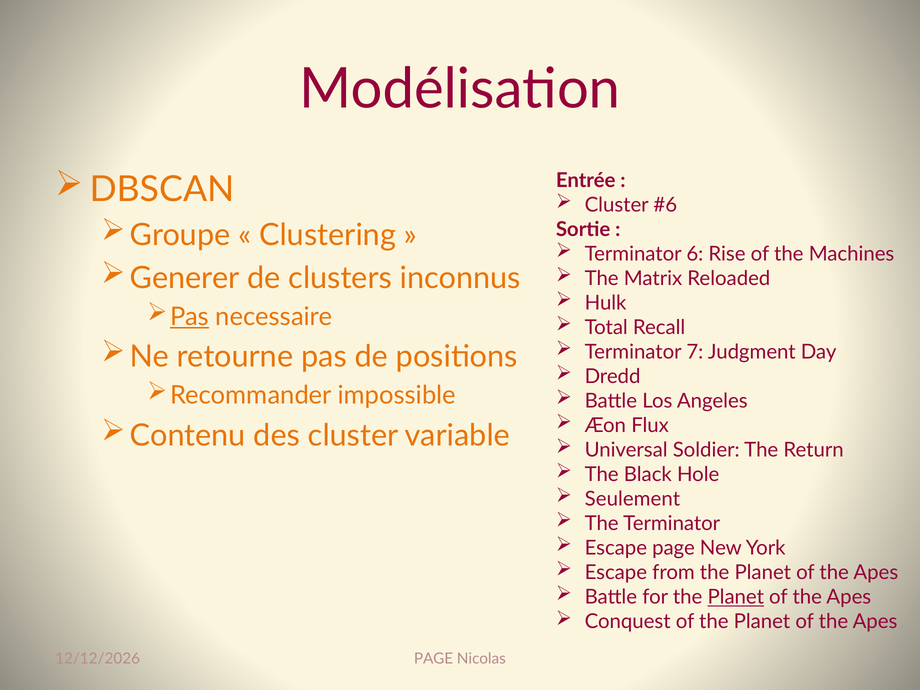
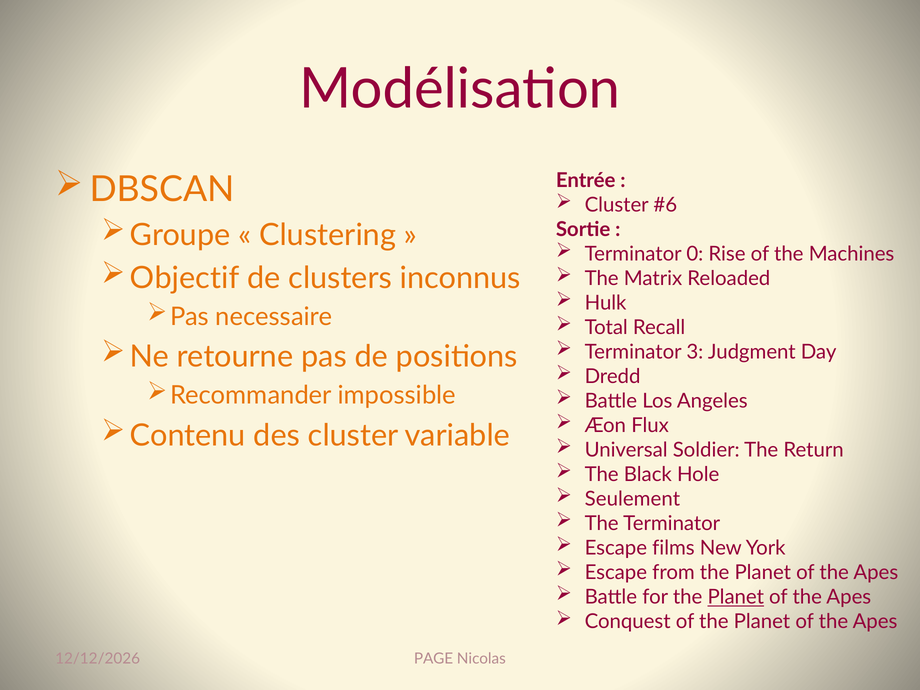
6: 6 -> 0
Generer: Generer -> Objectif
Pas at (190, 317) underline: present -> none
7: 7 -> 3
Escape page: page -> films
